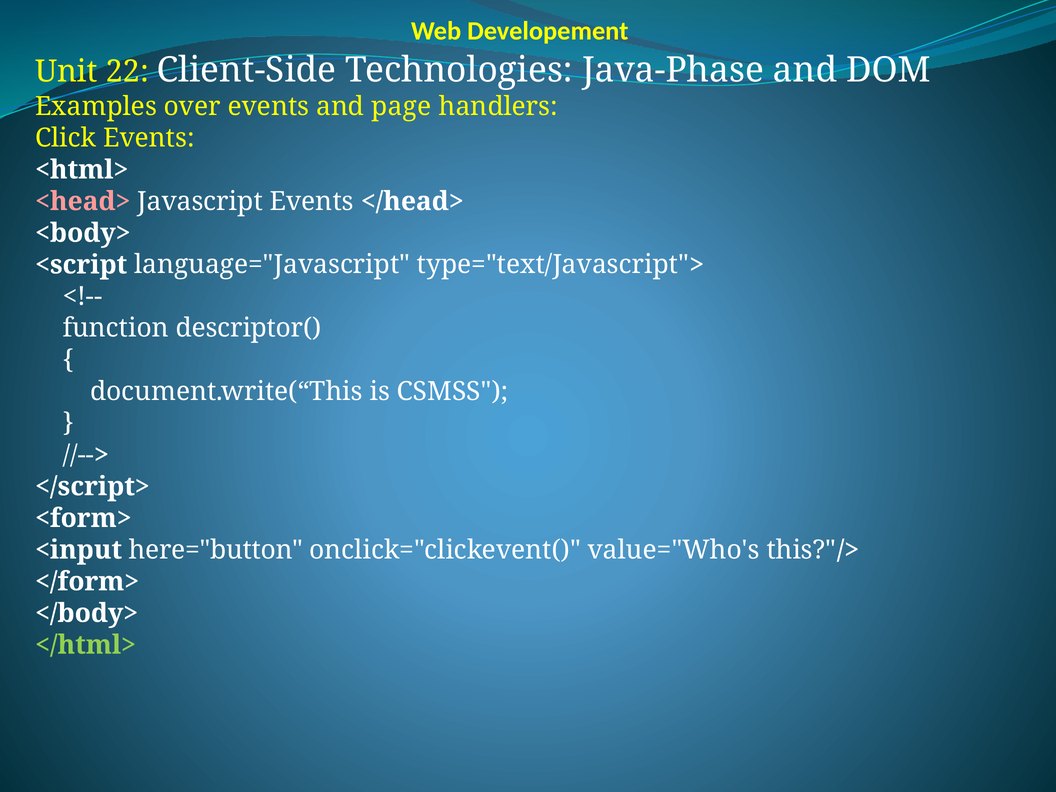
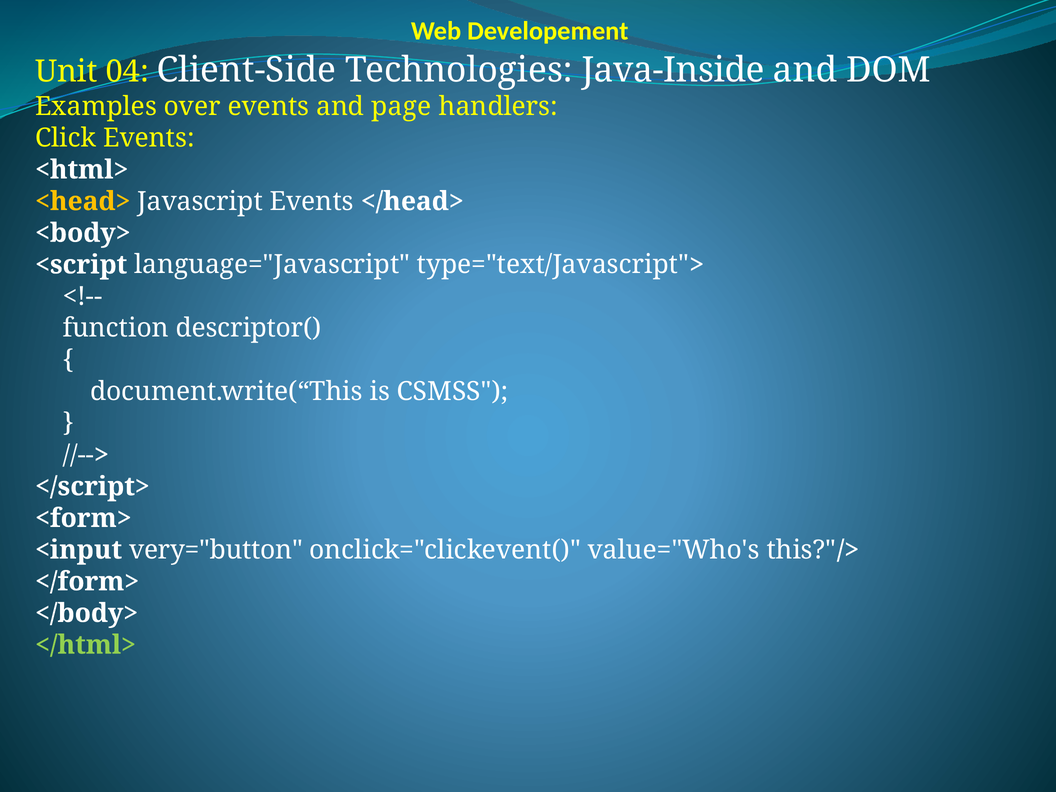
22: 22 -> 04
Java-Phase: Java-Phase -> Java-Inside
<head> colour: pink -> yellow
here="button: here="button -> very="button
